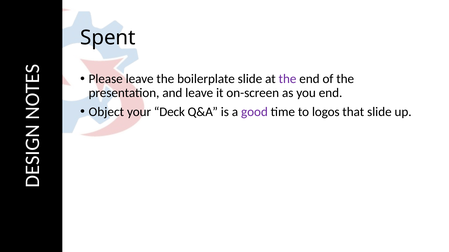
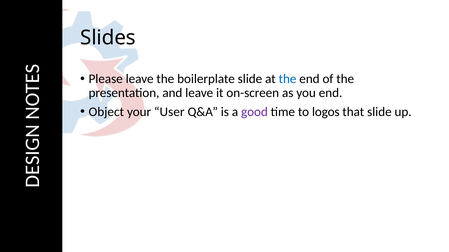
Spent: Spent -> Slides
the at (288, 79) colour: purple -> blue
Deck: Deck -> User
